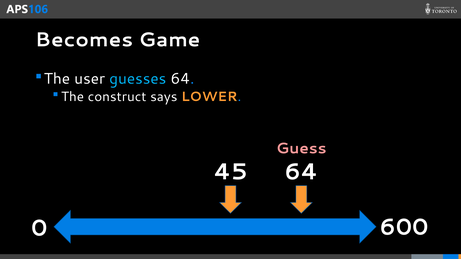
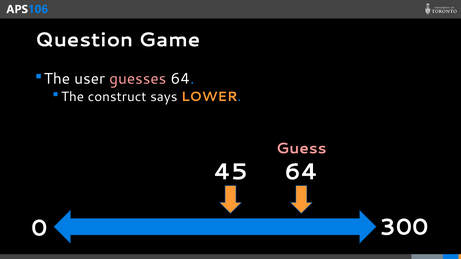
Becomes: Becomes -> Question
guesses colour: light blue -> pink
600: 600 -> 300
